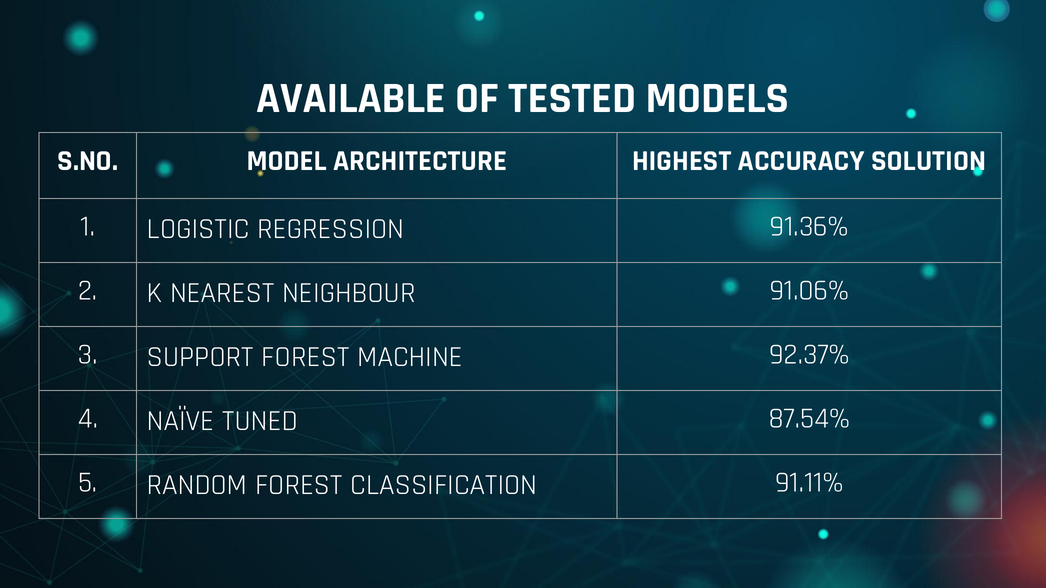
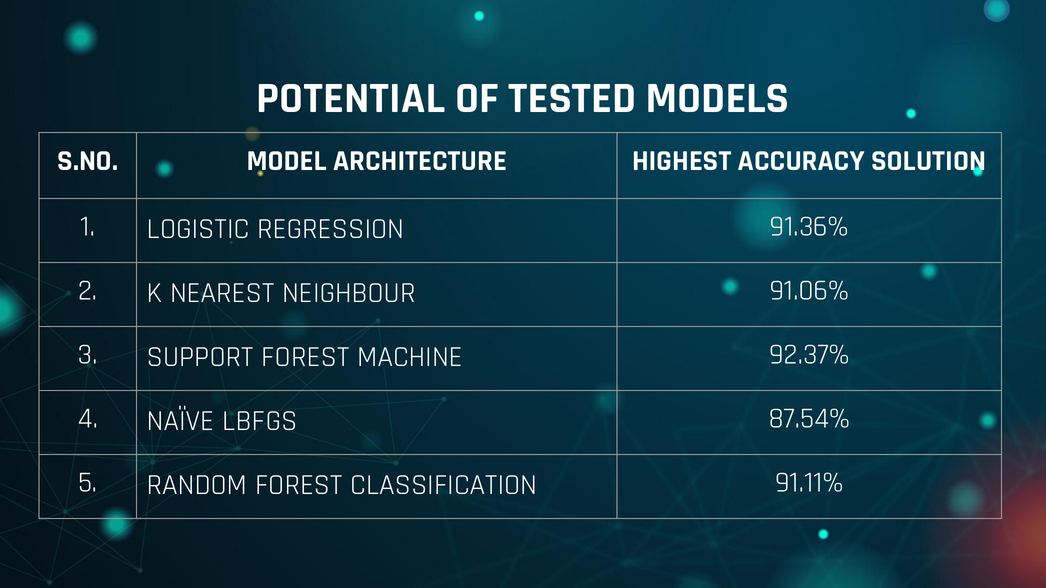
AVAILABLE: AVAILABLE -> POTENTIAL
TUNED: TUNED -> LBFGS
